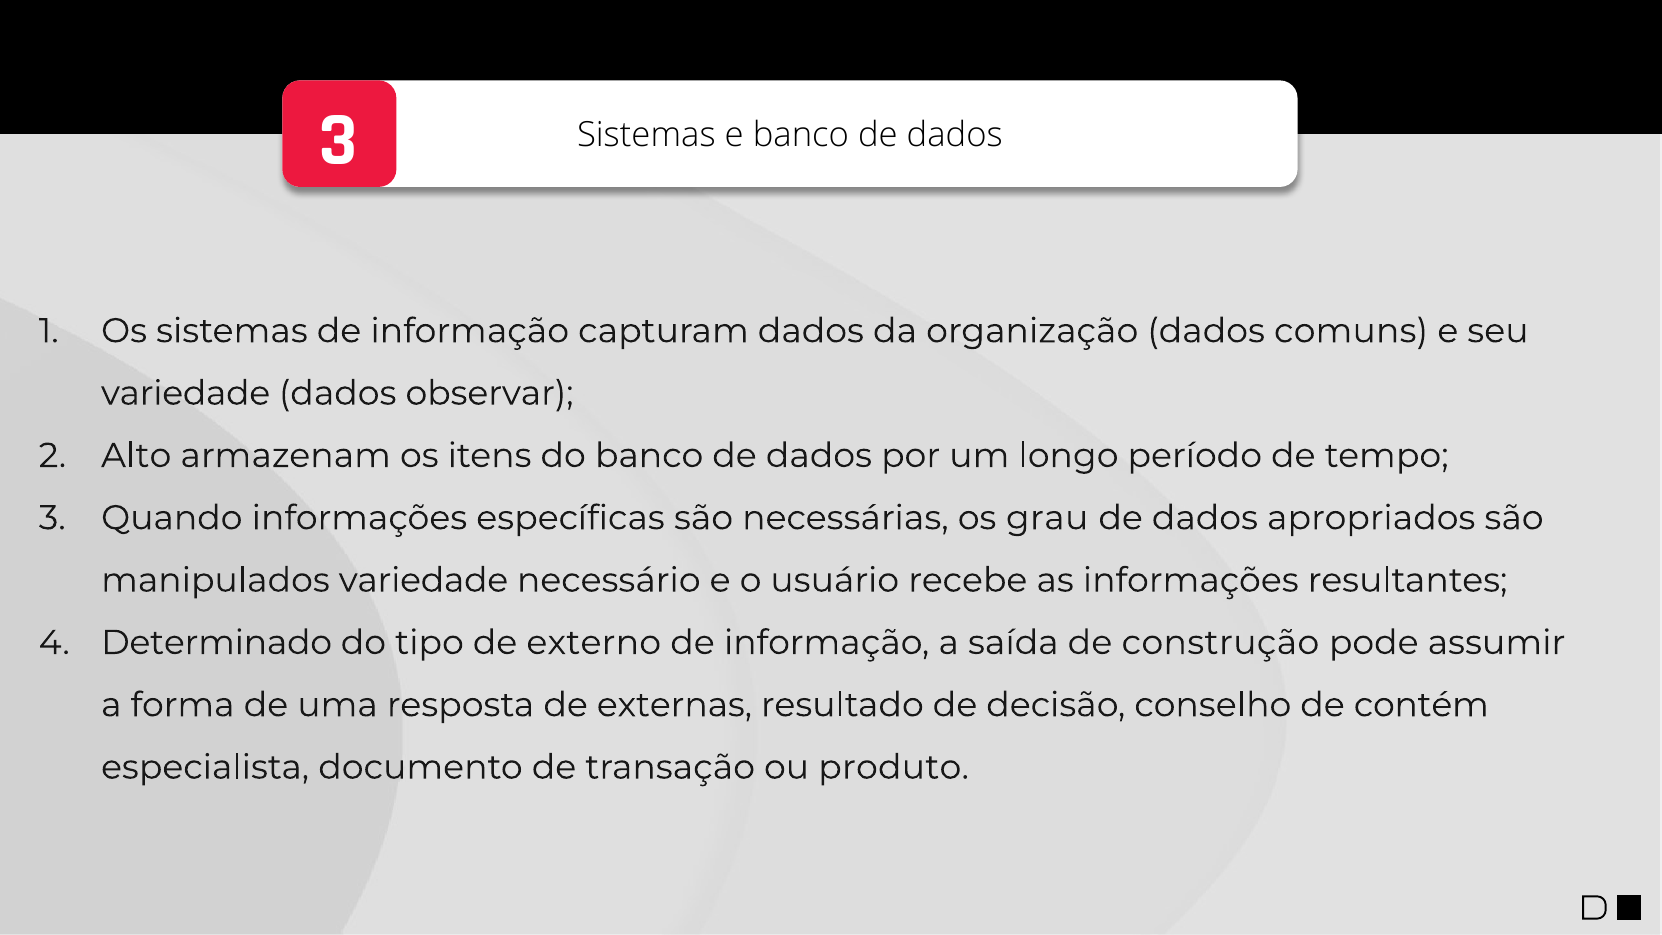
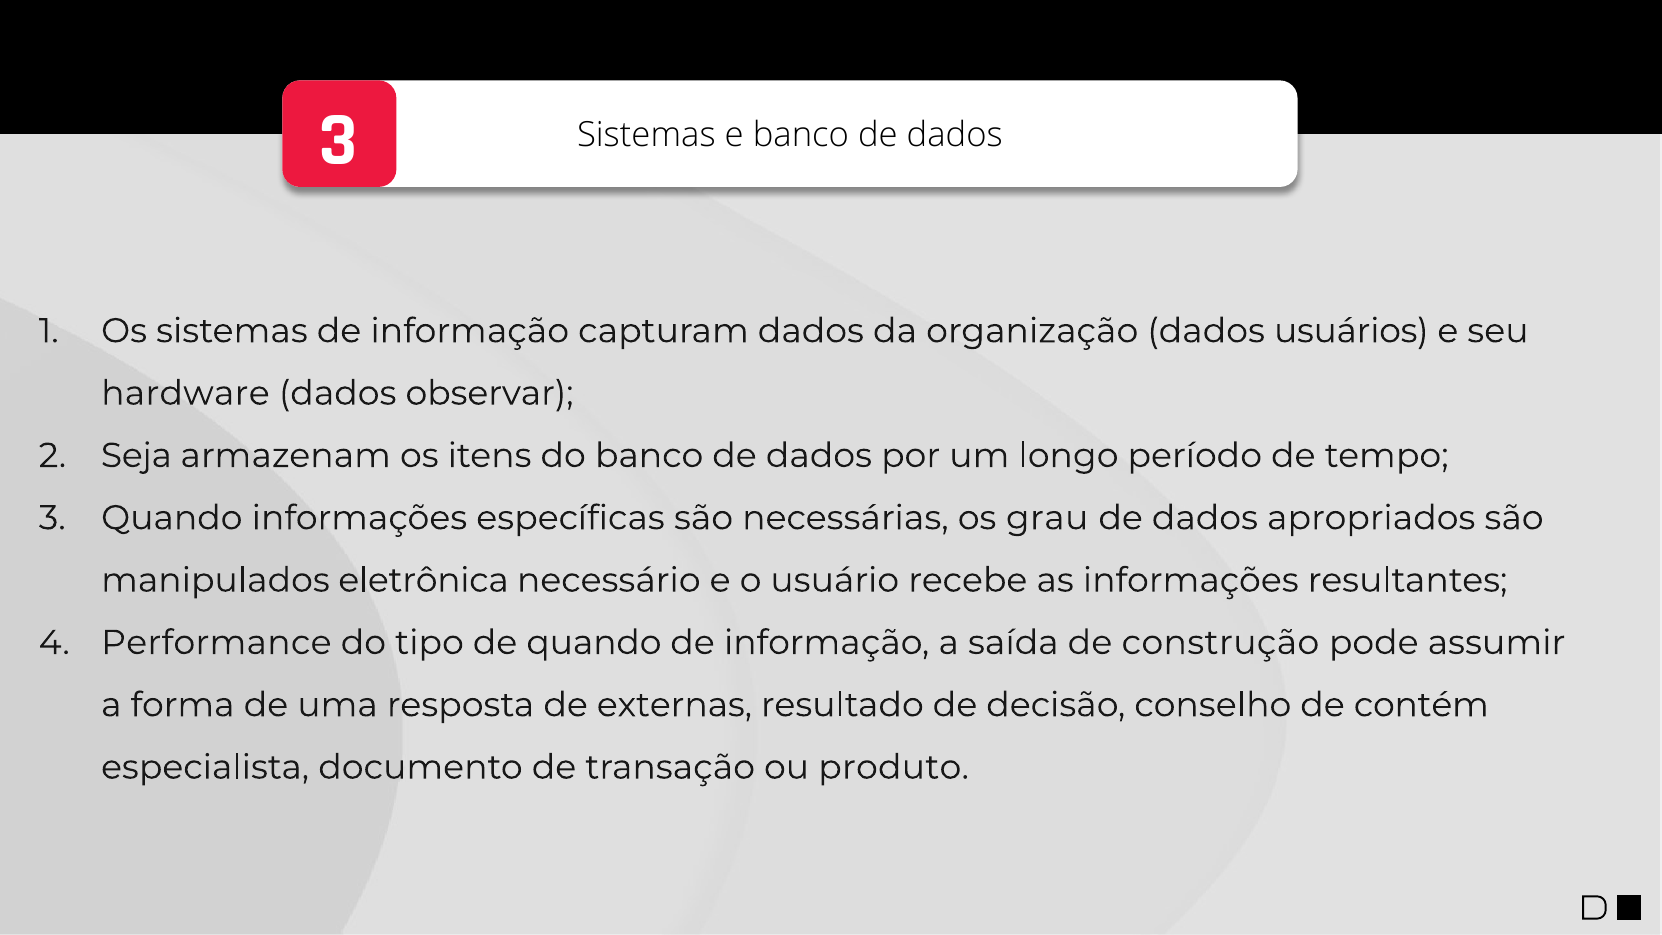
comuns: comuns -> usuários
variedade at (186, 393): variedade -> hardware
Alto: Alto -> Seja
manipulados variedade: variedade -> eletrônica
Determinado: Determinado -> Performance
de externo: externo -> quando
